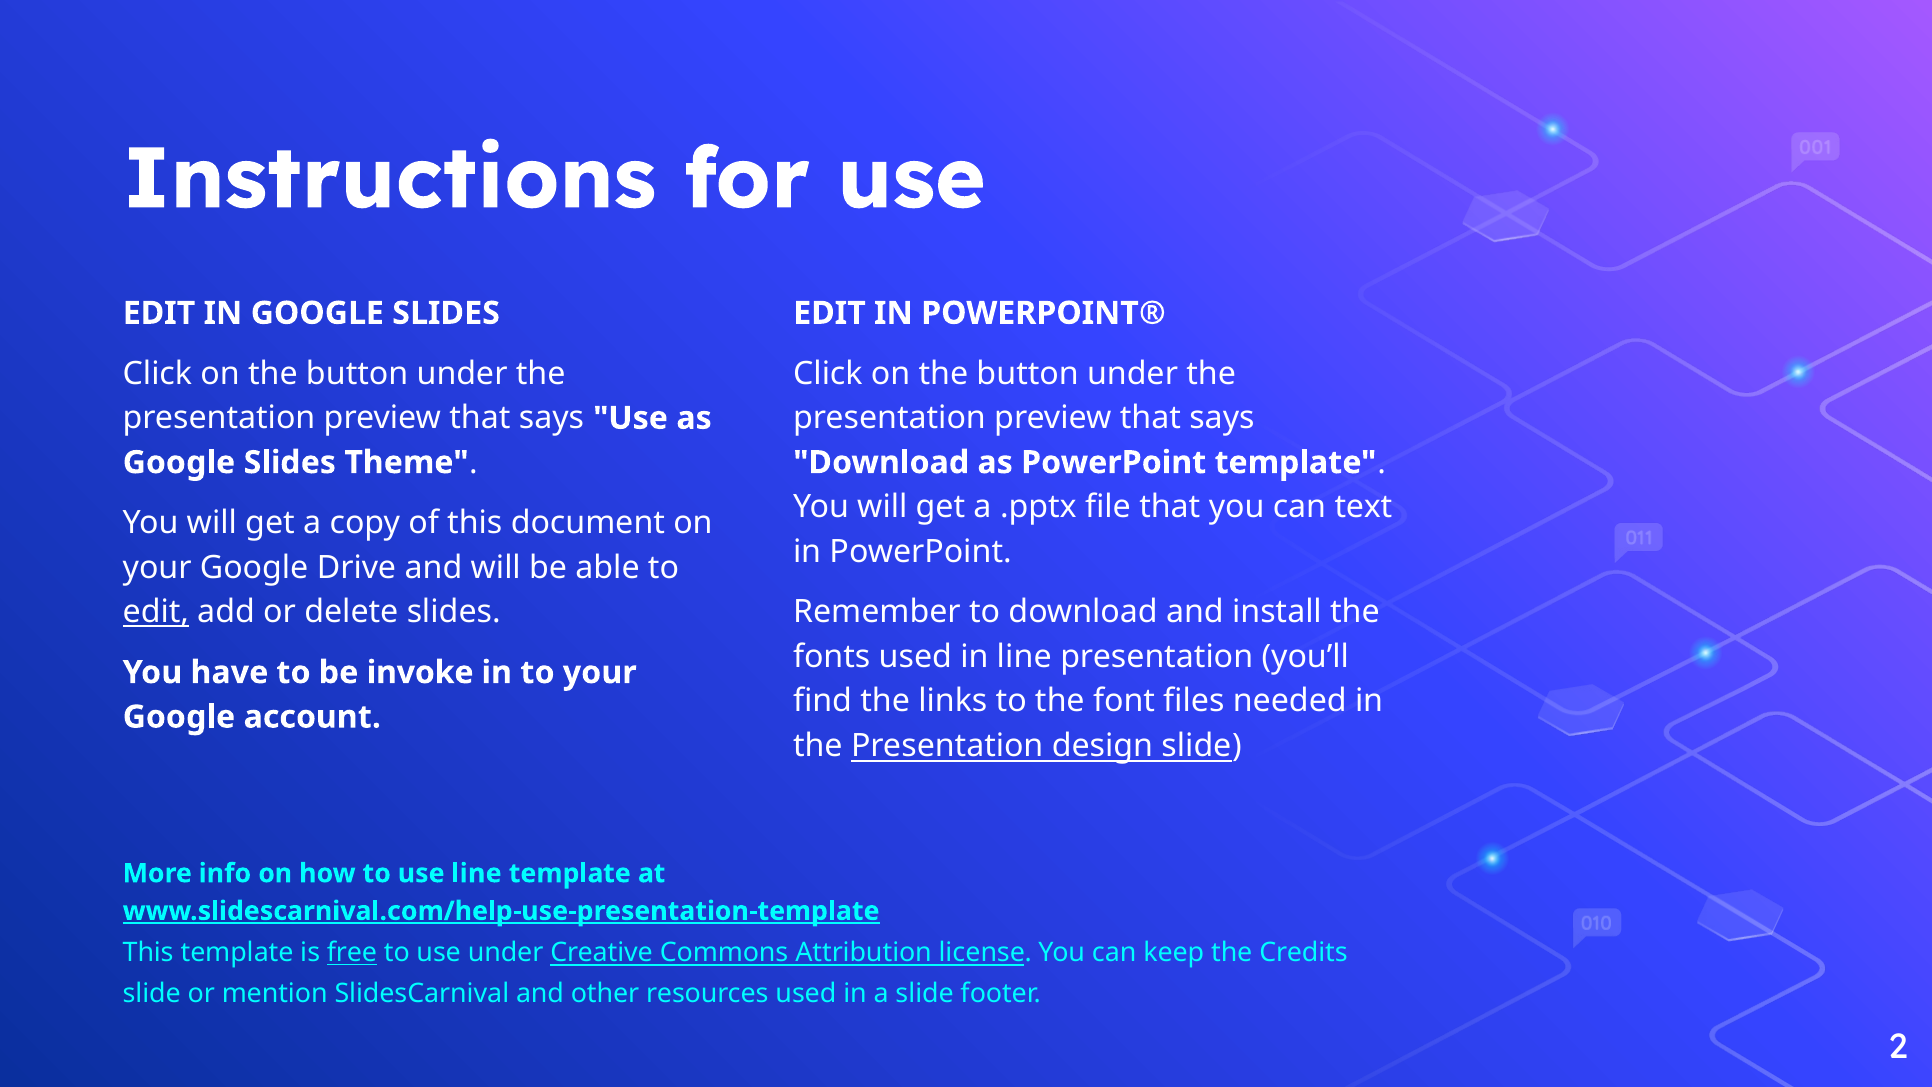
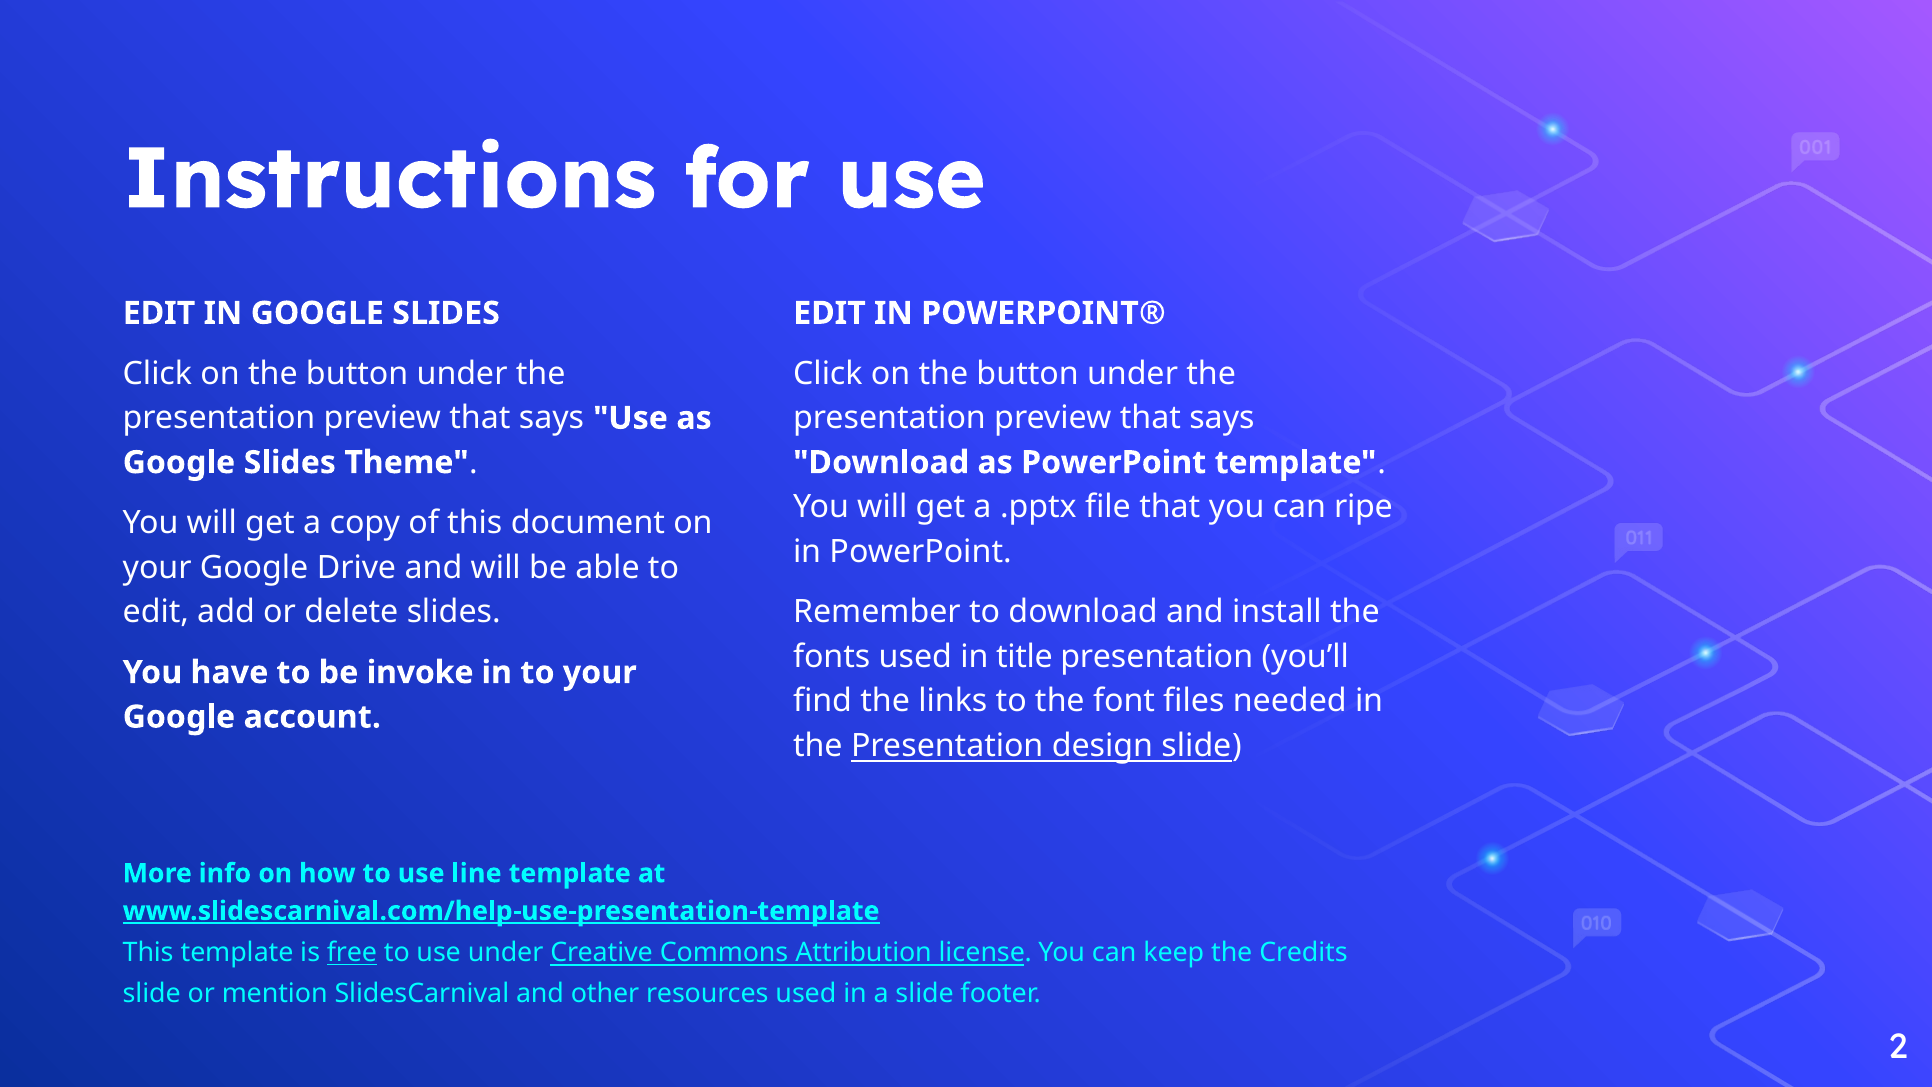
text: text -> ripe
edit at (156, 612) underline: present -> none
in line: line -> title
